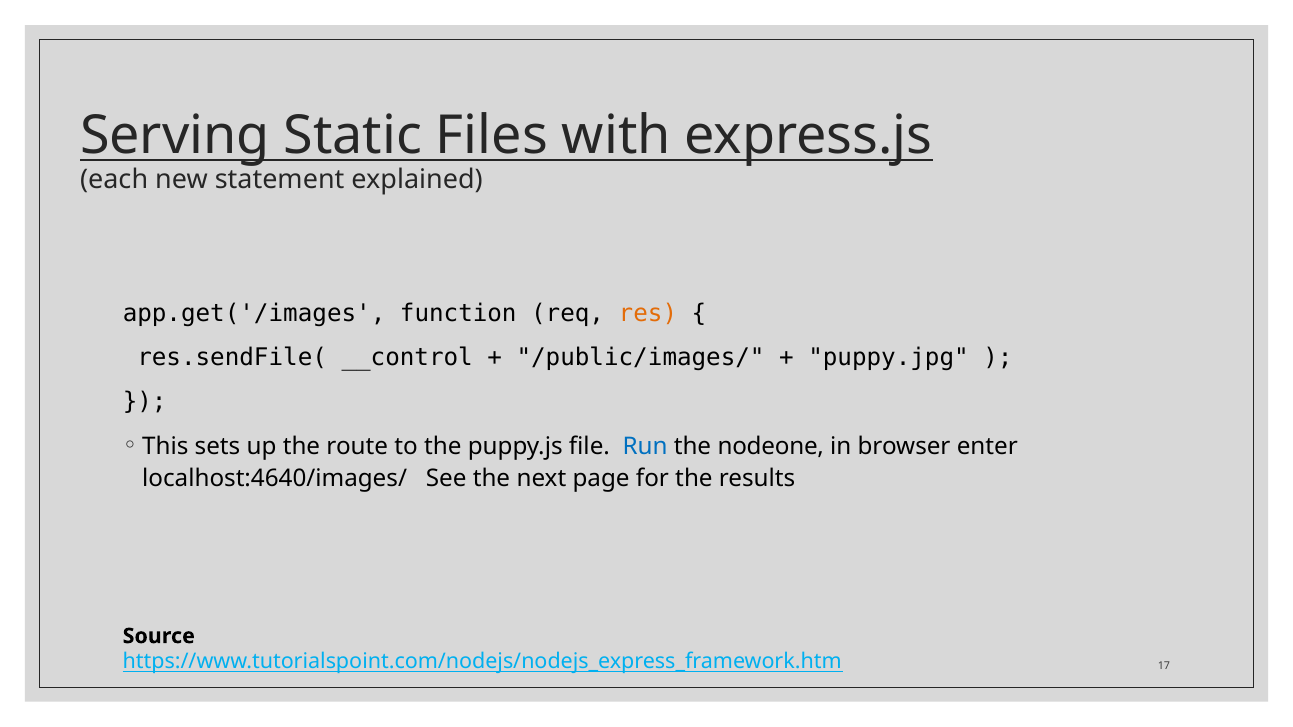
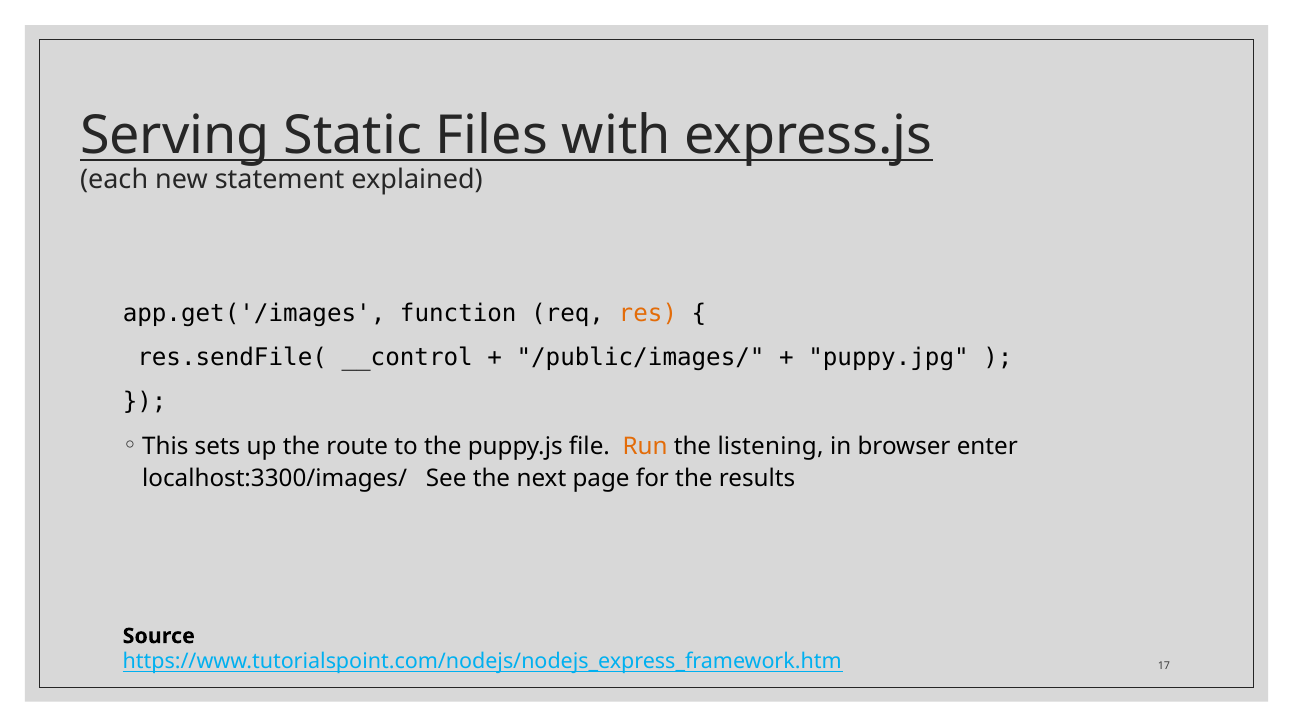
Run colour: blue -> orange
nodeone: nodeone -> listening
localhost:4640/images/: localhost:4640/images/ -> localhost:3300/images/
